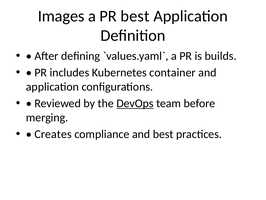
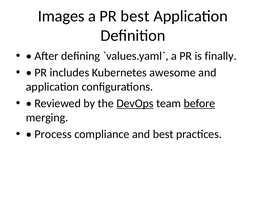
builds: builds -> finally
container: container -> awesome
before underline: none -> present
Creates: Creates -> Process
